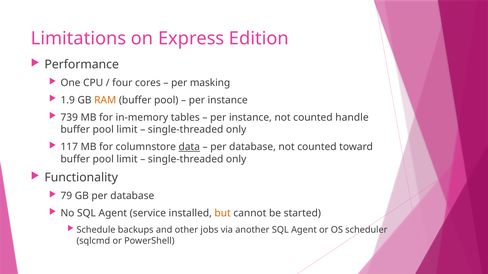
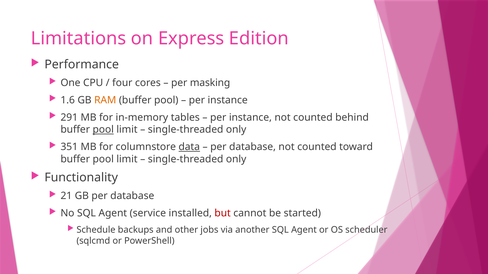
1.9: 1.9 -> 1.6
739: 739 -> 291
handle: handle -> behind
pool at (103, 130) underline: none -> present
117: 117 -> 351
79: 79 -> 21
but colour: orange -> red
